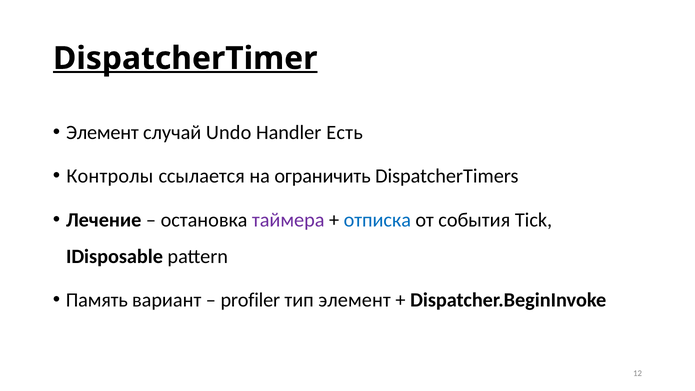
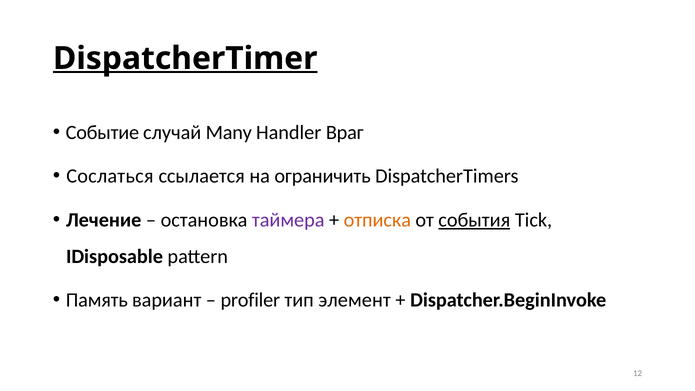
Элемент at (102, 132): Элемент -> Событие
Undo: Undo -> Many
Есть: Есть -> Враг
Контролы: Контролы -> Сослаться
отписка colour: blue -> orange
события underline: none -> present
